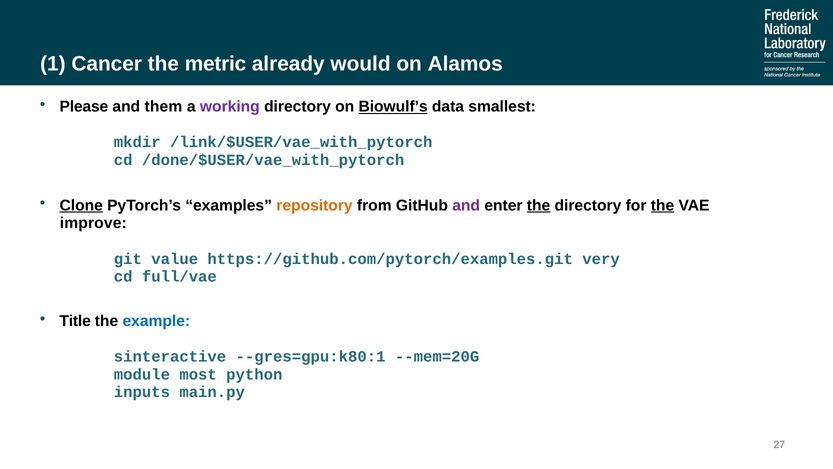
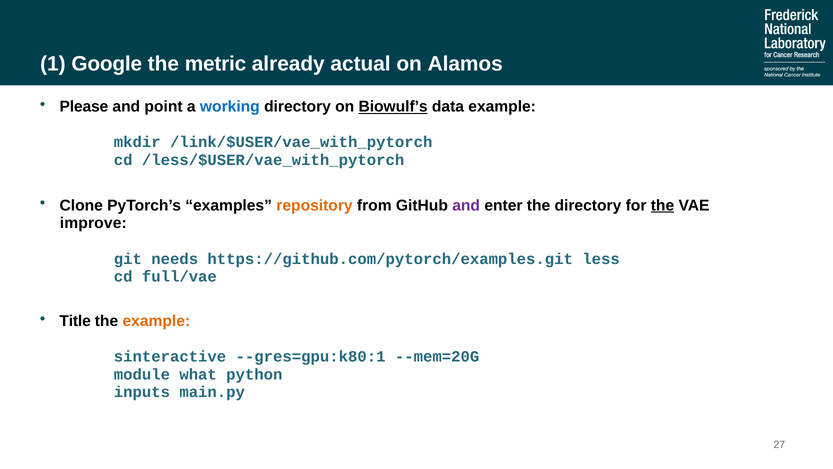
Cancer: Cancer -> Google
would: would -> actual
them: them -> point
working colour: purple -> blue
data smallest: smallest -> example
/done/$USER/vae_with_pytorch: /done/$USER/vae_with_pytorch -> /less/$USER/vae_with_pytorch
Clone underline: present -> none
the at (539, 205) underline: present -> none
value: value -> needs
very: very -> less
example at (156, 321) colour: blue -> orange
most: most -> what
